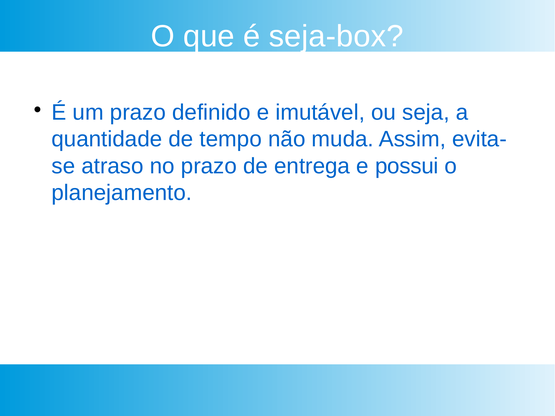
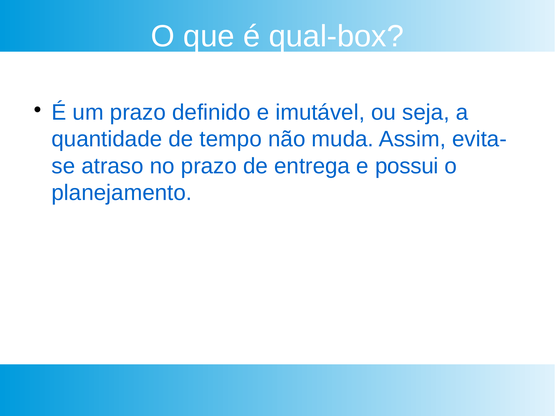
seja-box: seja-box -> qual-box
